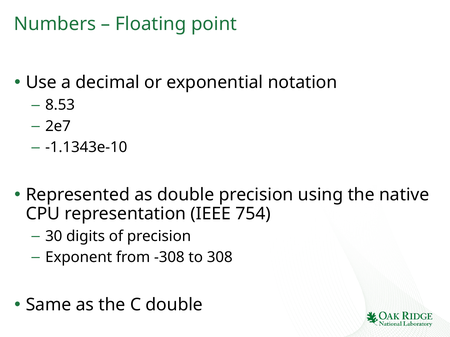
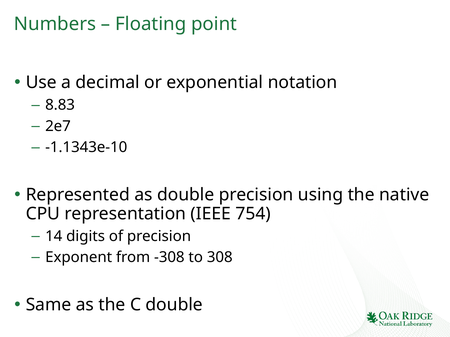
8.53: 8.53 -> 8.83
30: 30 -> 14
